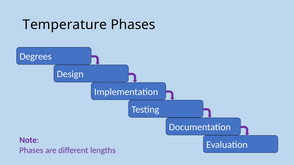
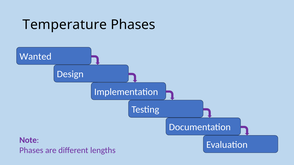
Degrees: Degrees -> Wanted
